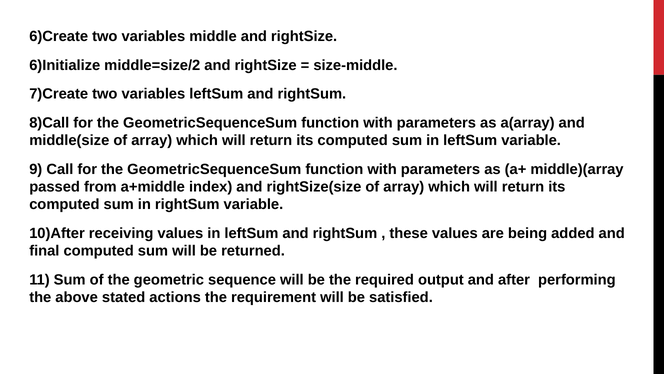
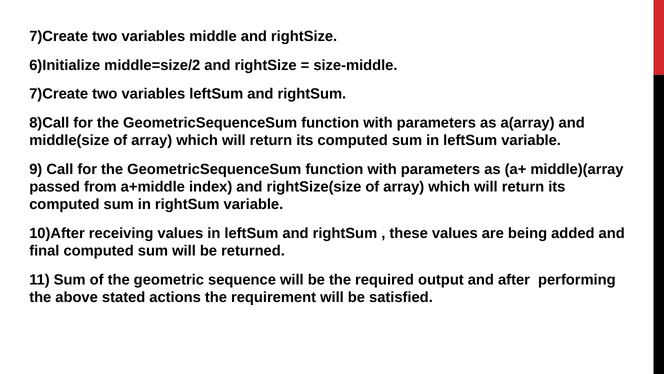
6)Create at (59, 36): 6)Create -> 7)Create
